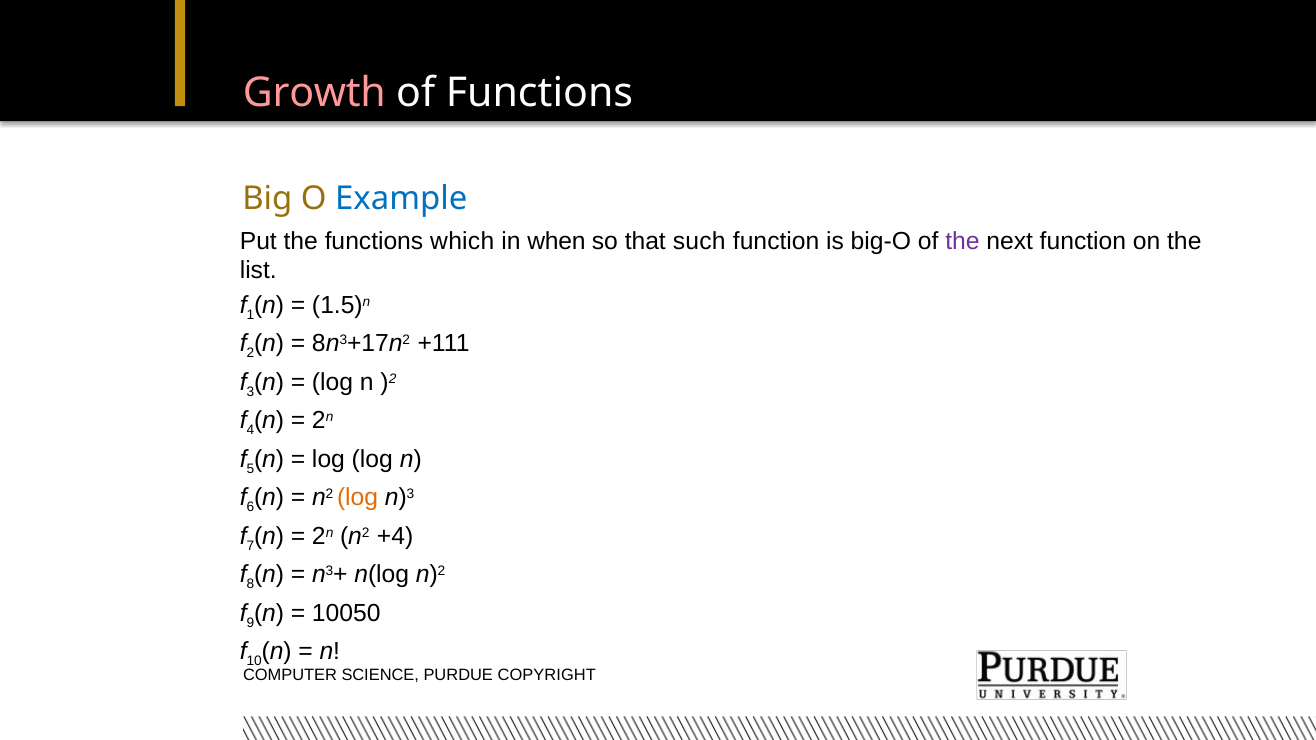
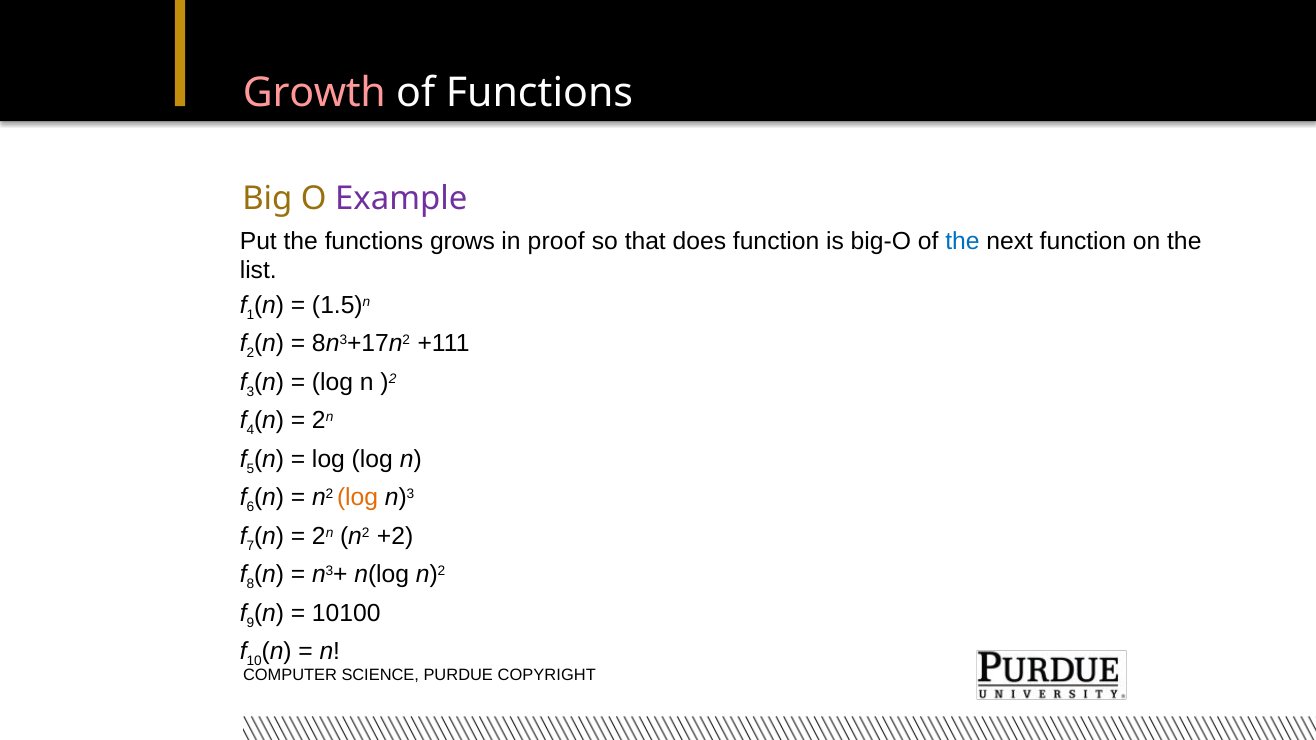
Example colour: blue -> purple
which: which -> grows
when: when -> proof
such: such -> does
the at (962, 241) colour: purple -> blue
+4: +4 -> +2
10050: 10050 -> 10100
